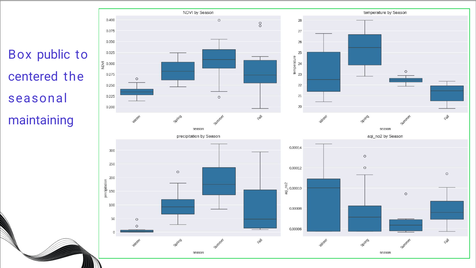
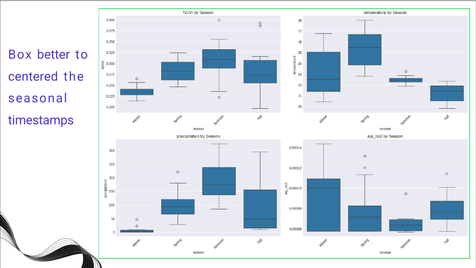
public: public -> better
maintaining: maintaining -> timestamps
